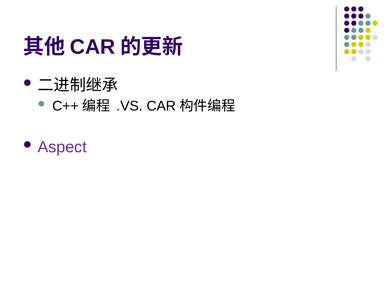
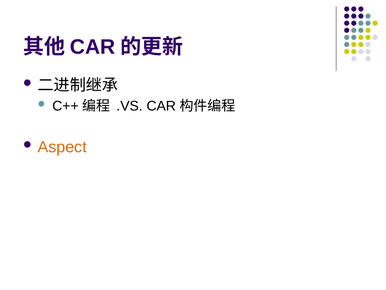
Aspect colour: purple -> orange
